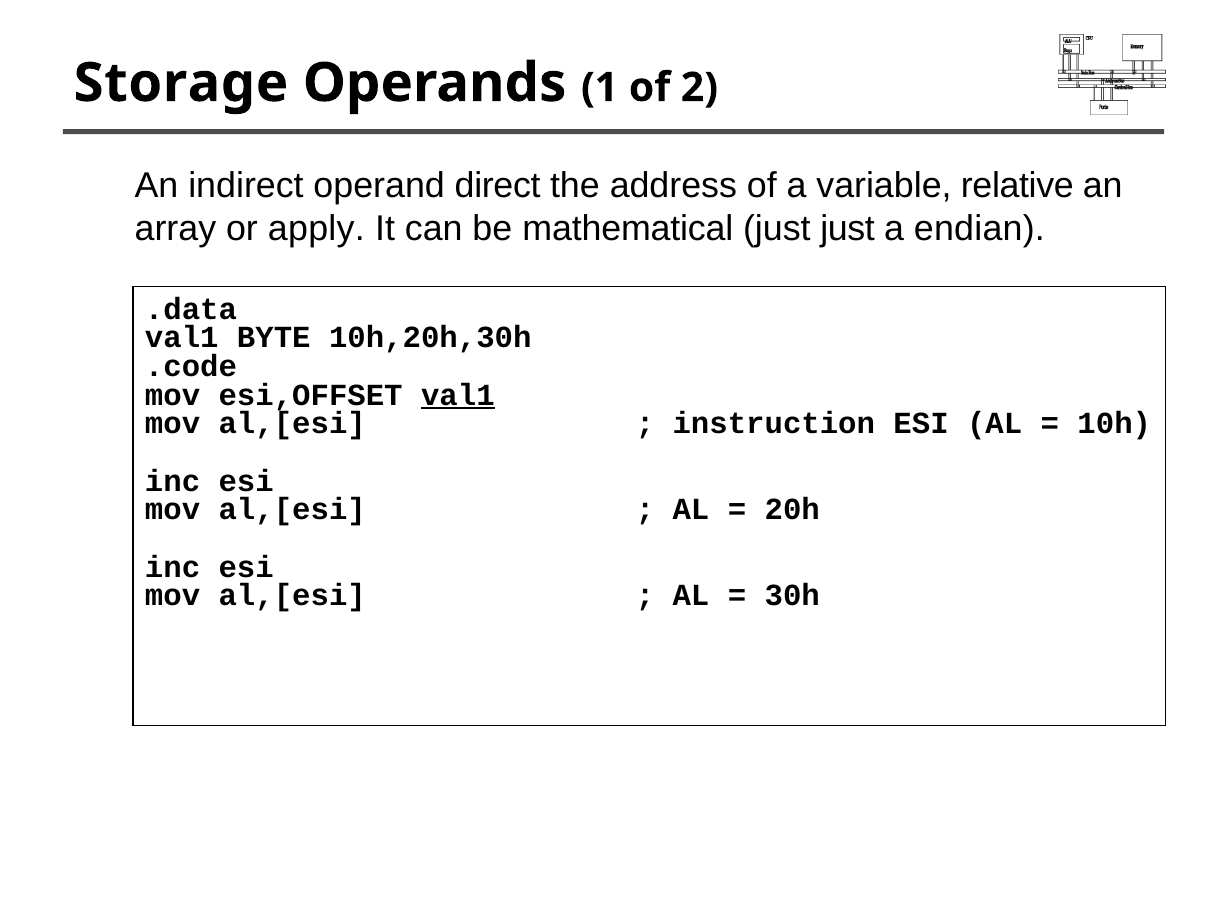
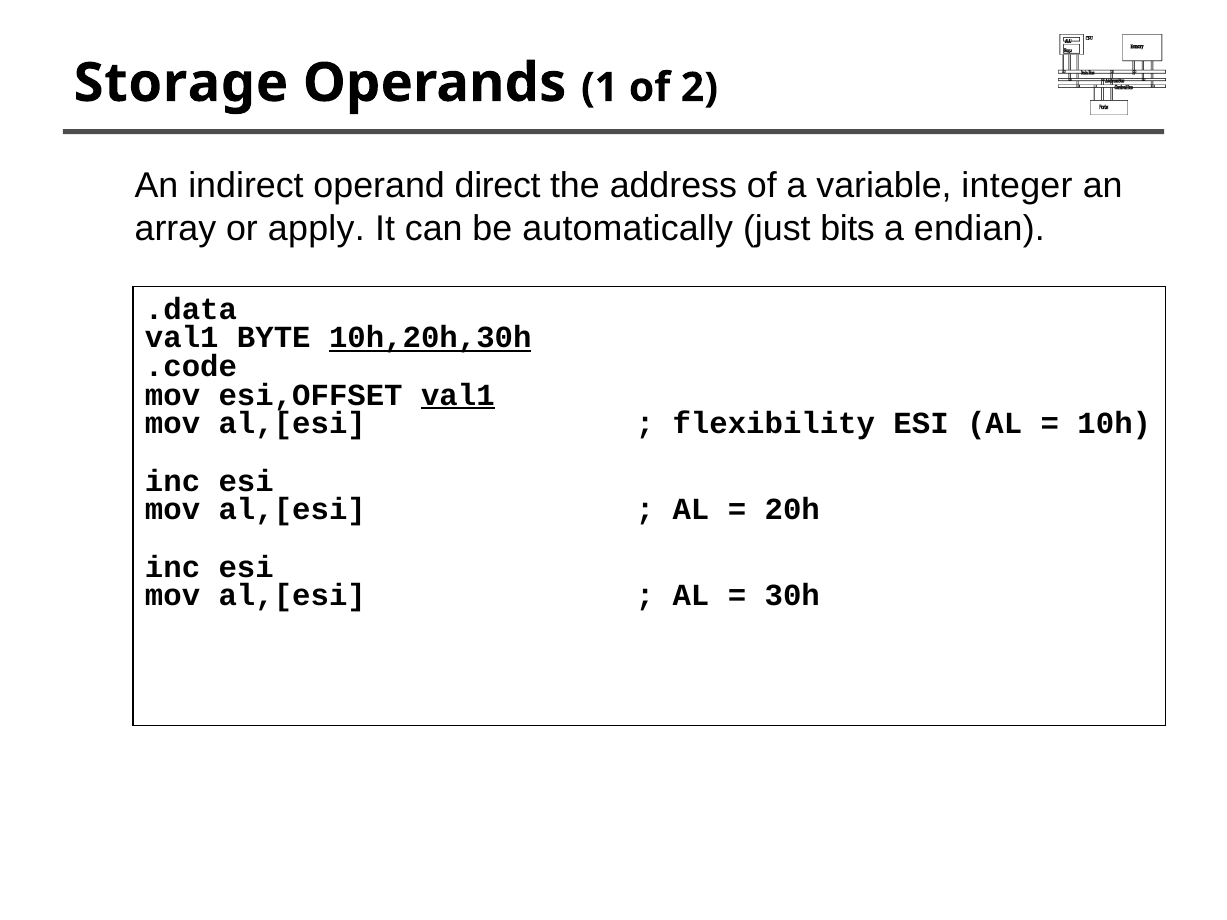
relative: relative -> integer
mathematical: mathematical -> automatically
just just: just -> bits
10h,20h,30h underline: none -> present
instruction: instruction -> flexibility
